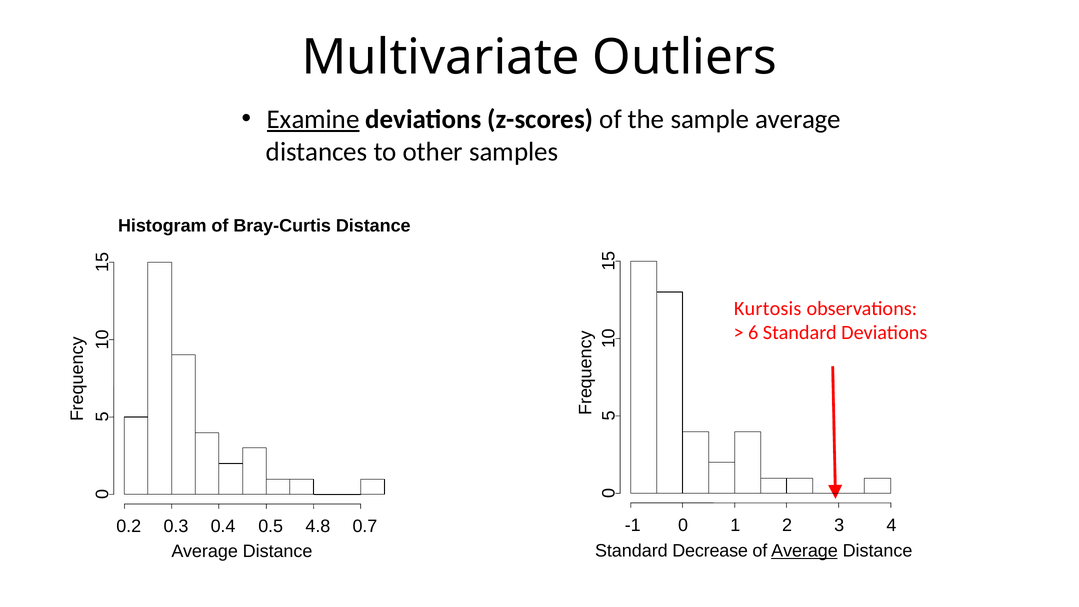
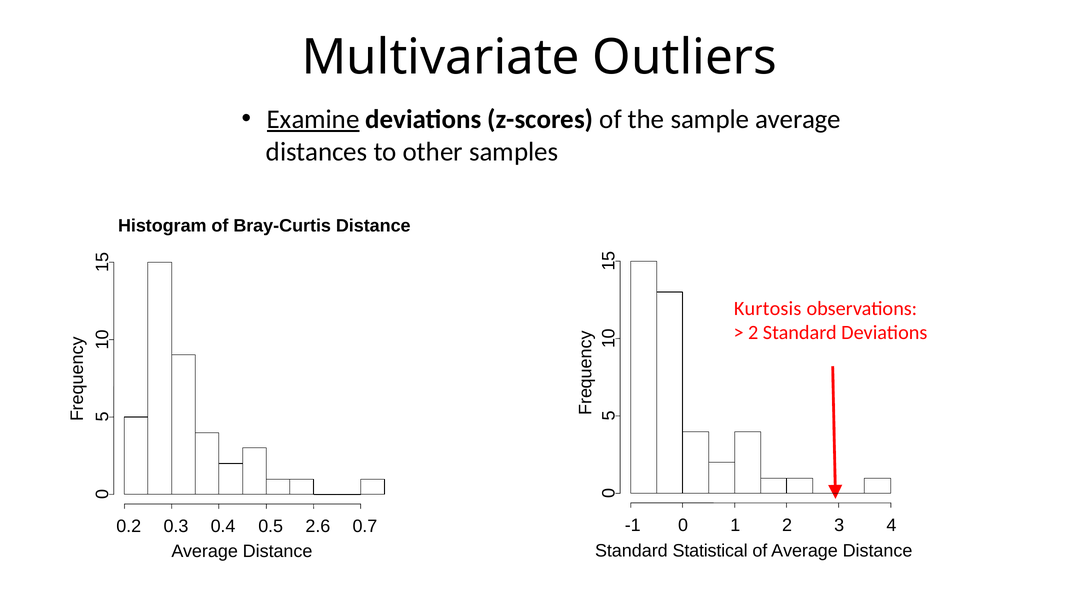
6 at (753, 333): 6 -> 2
4.8: 4.8 -> 2.6
Decrease: Decrease -> Statistical
Average at (805, 551) underline: present -> none
